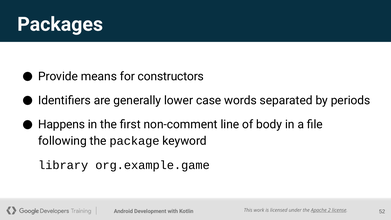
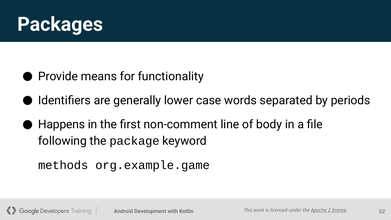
constructors: constructors -> functionality
library: library -> methods
